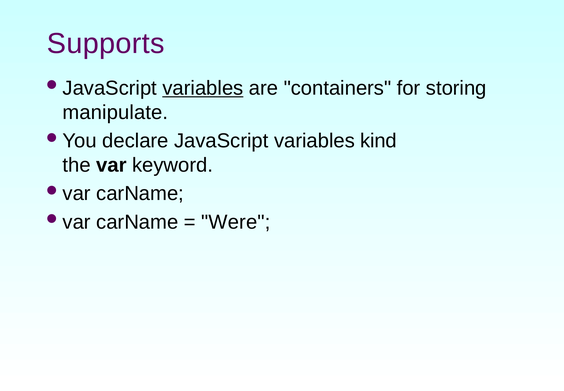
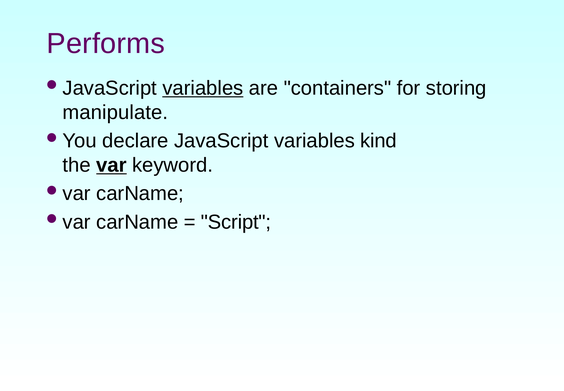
Supports: Supports -> Performs
var underline: none -> present
Were: Were -> Script
